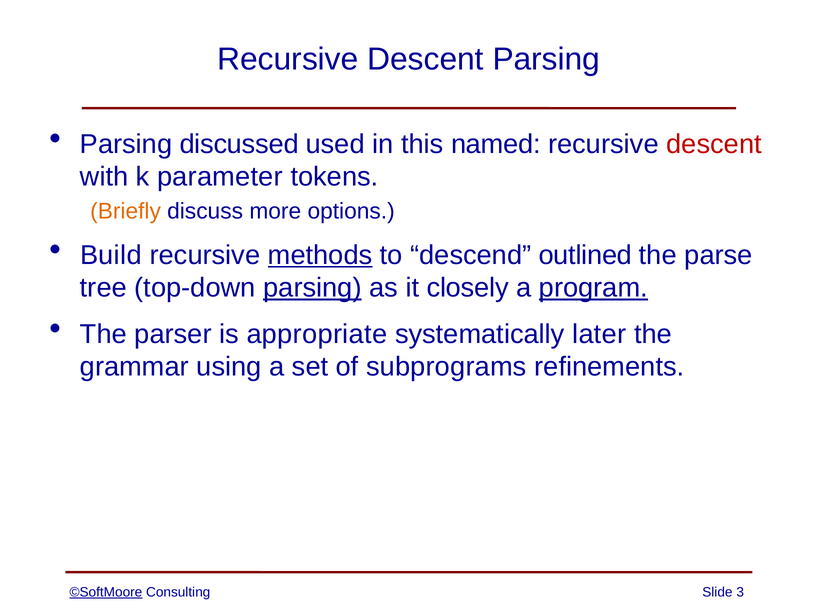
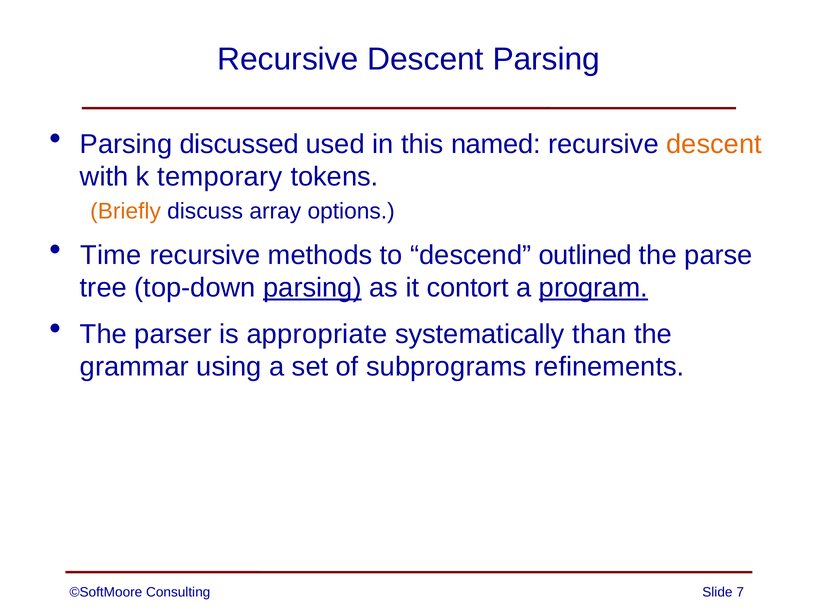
descent at (714, 144) colour: red -> orange
parameter: parameter -> temporary
more: more -> array
Build: Build -> Time
methods underline: present -> none
closely: closely -> contort
later: later -> than
©SoftMoore underline: present -> none
3: 3 -> 7
